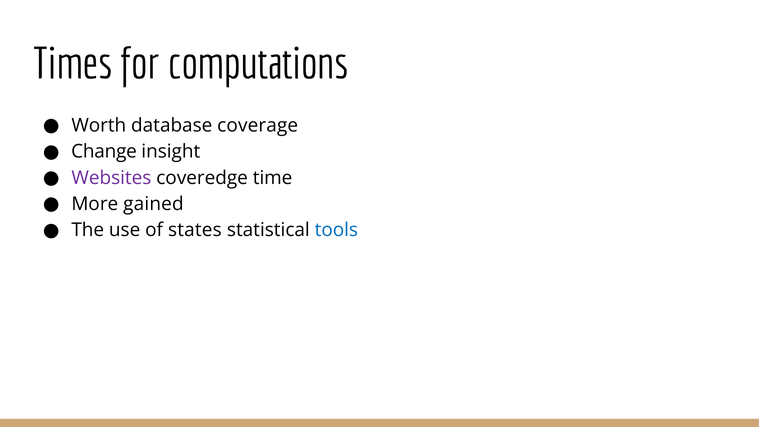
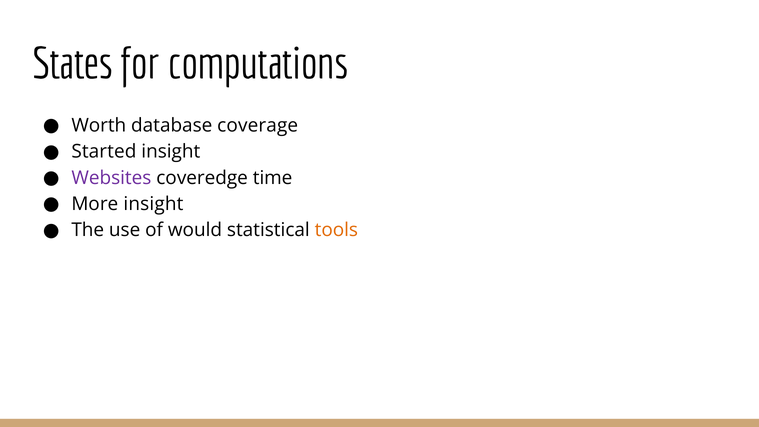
Times: Times -> States
Change: Change -> Started
More gained: gained -> insight
states: states -> would
tools colour: blue -> orange
